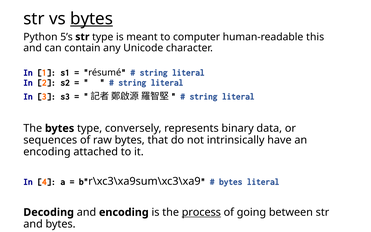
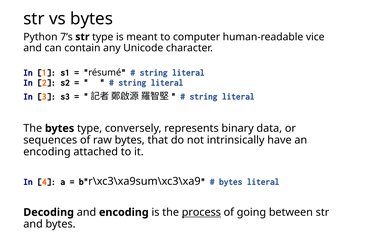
bytes at (92, 19) underline: present -> none
5’s: 5’s -> 7’s
this: this -> vice
